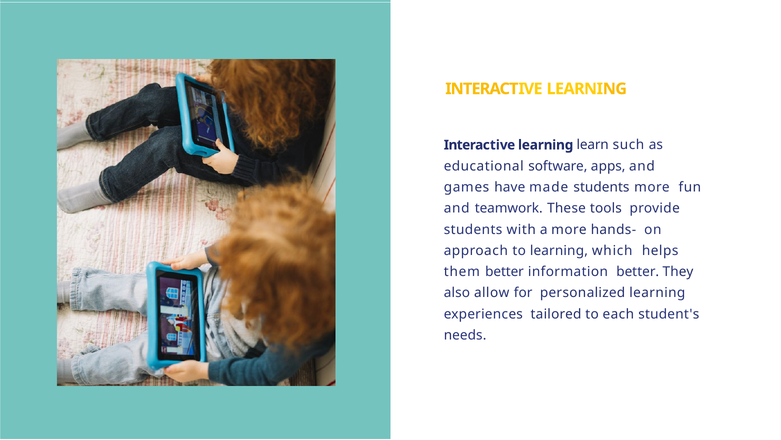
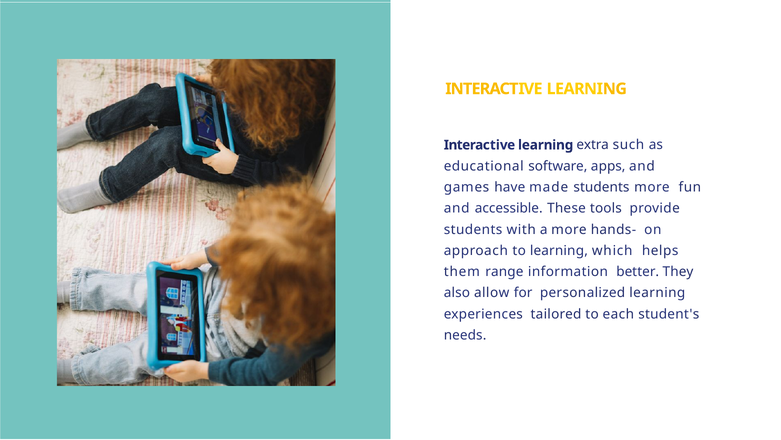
learn: learn -> extra
teamwork: teamwork -> accessible
them better: better -> range
